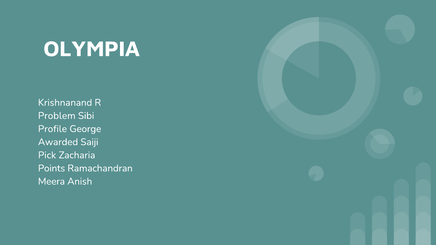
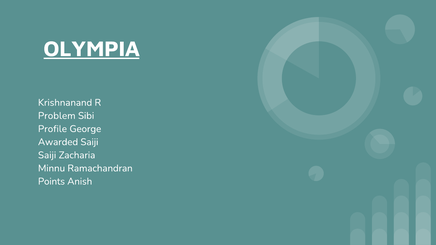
OLYMPIA underline: none -> present
Pick at (47, 155): Pick -> Saiji
Points: Points -> Minnu
Meera: Meera -> Points
